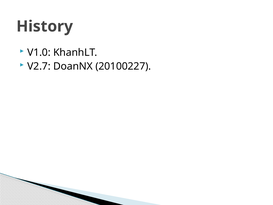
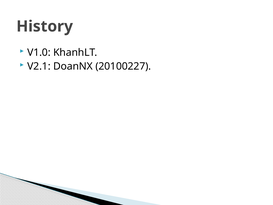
V2.7: V2.7 -> V2.1
